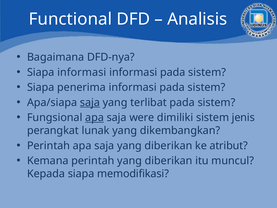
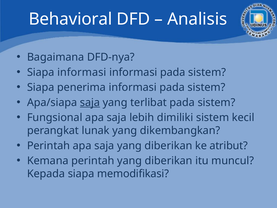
Functional: Functional -> Behavioral
apa at (95, 117) underline: present -> none
were: were -> lebih
jenis: jenis -> kecil
